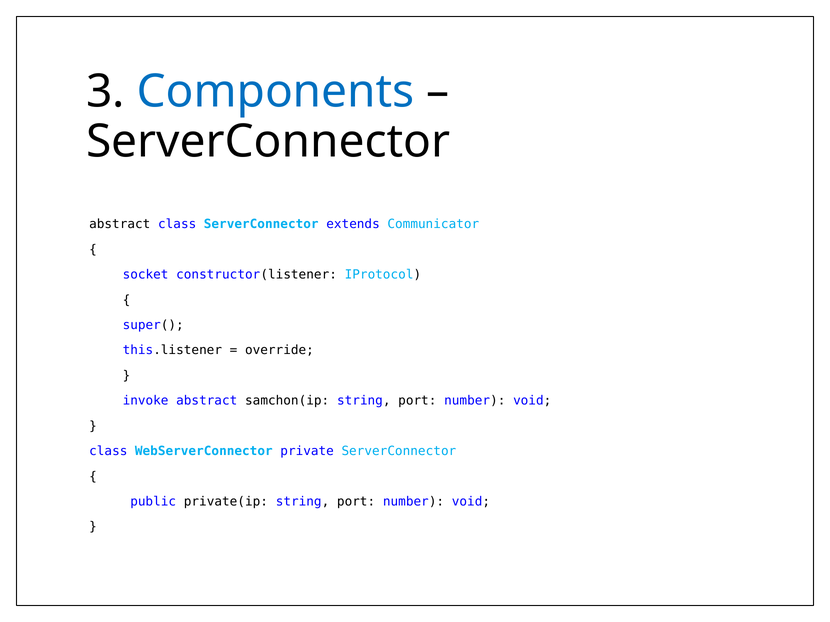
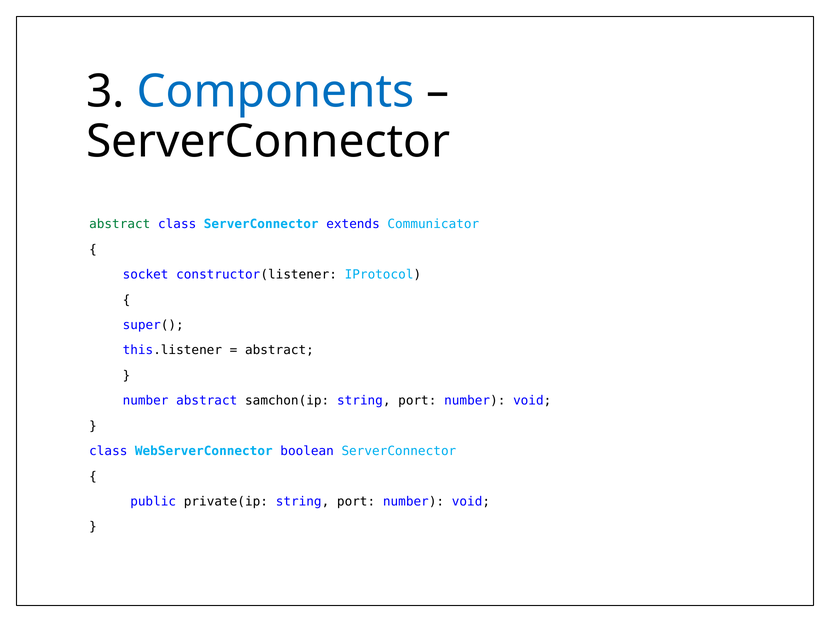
abstract at (120, 224) colour: black -> green
override at (279, 351): override -> abstract
invoke at (146, 401): invoke -> number
private: private -> boolean
